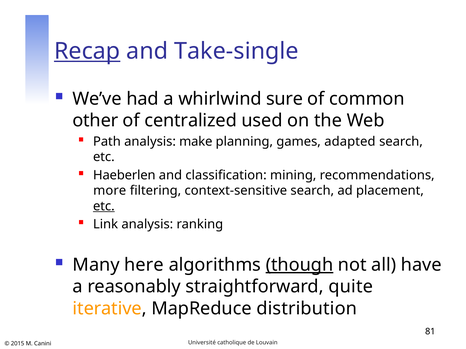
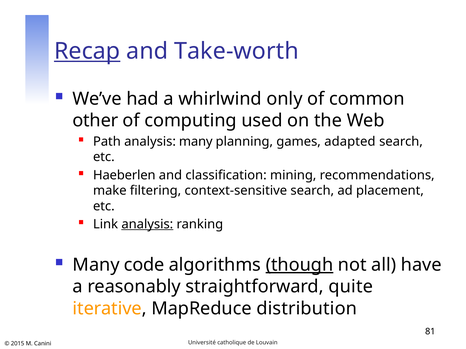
Take-single: Take-single -> Take-worth
sure: sure -> only
centralized: centralized -> computing
analysis make: make -> many
more: more -> make
etc at (104, 206) underline: present -> none
analysis at (147, 225) underline: none -> present
here: here -> code
